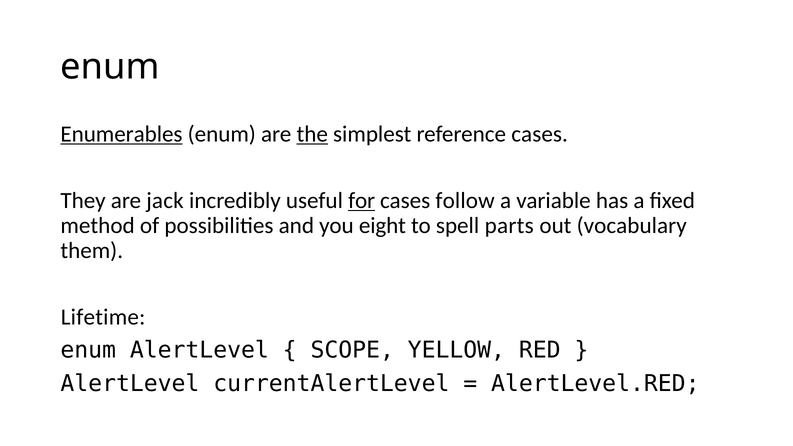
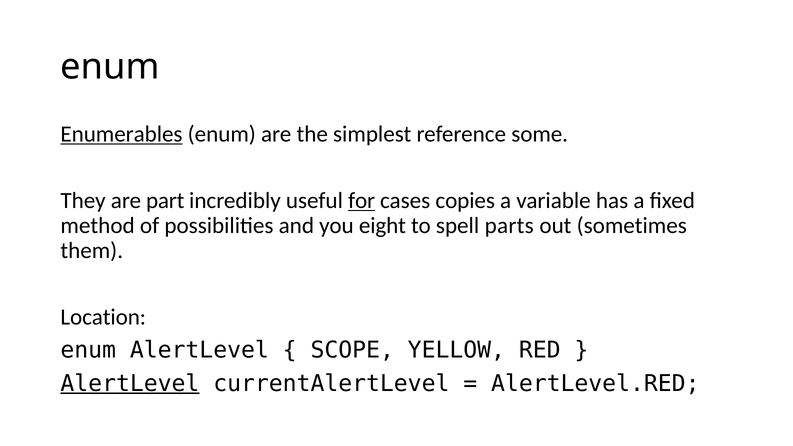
the underline: present -> none
reference cases: cases -> some
jack: jack -> part
follow: follow -> copies
vocabulary: vocabulary -> sometimes
Lifetime: Lifetime -> Location
AlertLevel at (130, 384) underline: none -> present
